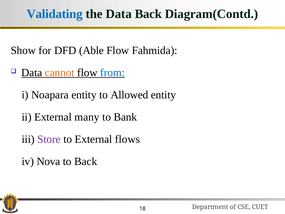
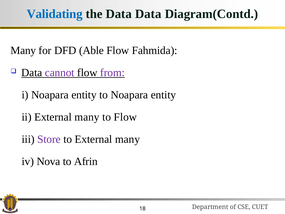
Data Back: Back -> Data
Show at (23, 50): Show -> Many
cannot colour: orange -> purple
from colour: blue -> purple
to Allowed: Allowed -> Noapara
to Bank: Bank -> Flow
to External flows: flows -> many
to Back: Back -> Afrin
